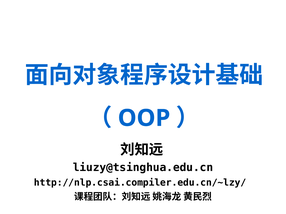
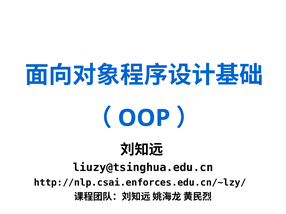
http://nlp.csai.compiler.edu.cn/~lzy/: http://nlp.csai.compiler.edu.cn/~lzy/ -> http://nlp.csai.enforces.edu.cn/~lzy/
